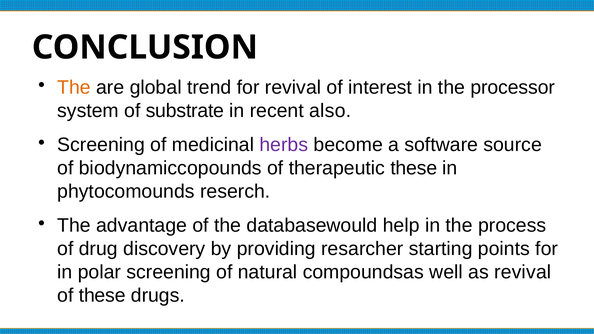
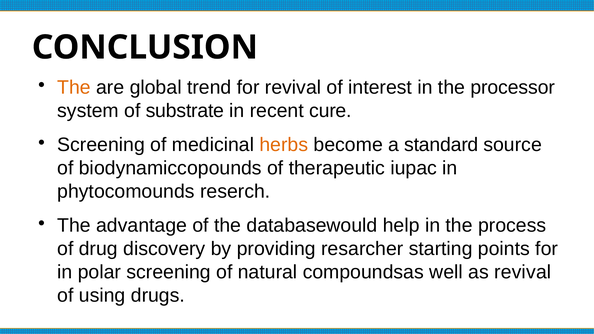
also: also -> cure
herbs colour: purple -> orange
software: software -> standard
therapeutic these: these -> iupac
of these: these -> using
